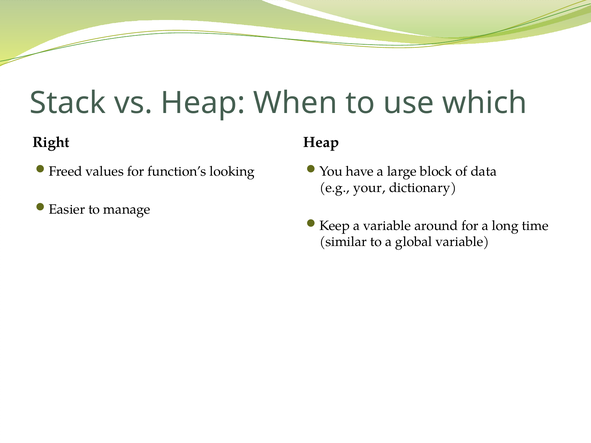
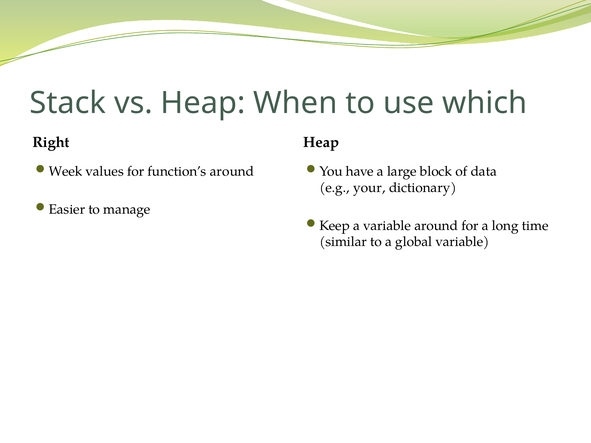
Freed: Freed -> Week
function’s looking: looking -> around
